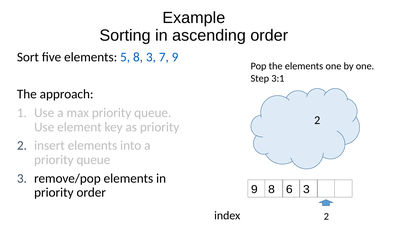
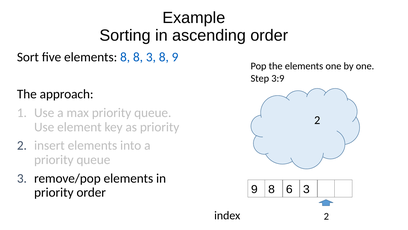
elements 5: 5 -> 8
3 7: 7 -> 8
3:1: 3:1 -> 3:9
